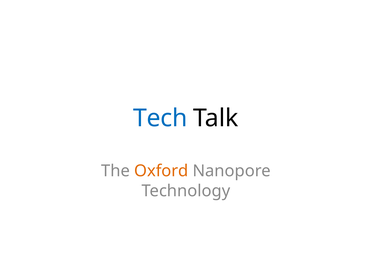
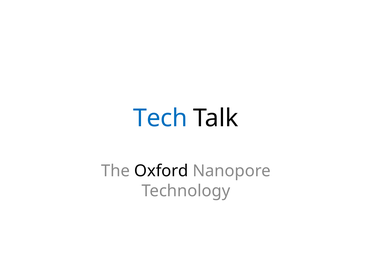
Oxford colour: orange -> black
